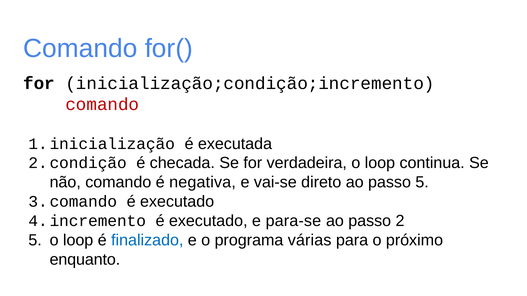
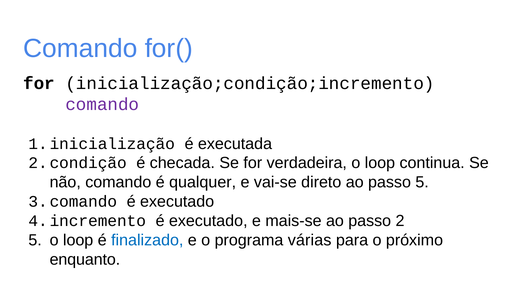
comando at (102, 105) colour: red -> purple
negativa: negativa -> qualquer
para-se: para-se -> mais-se
